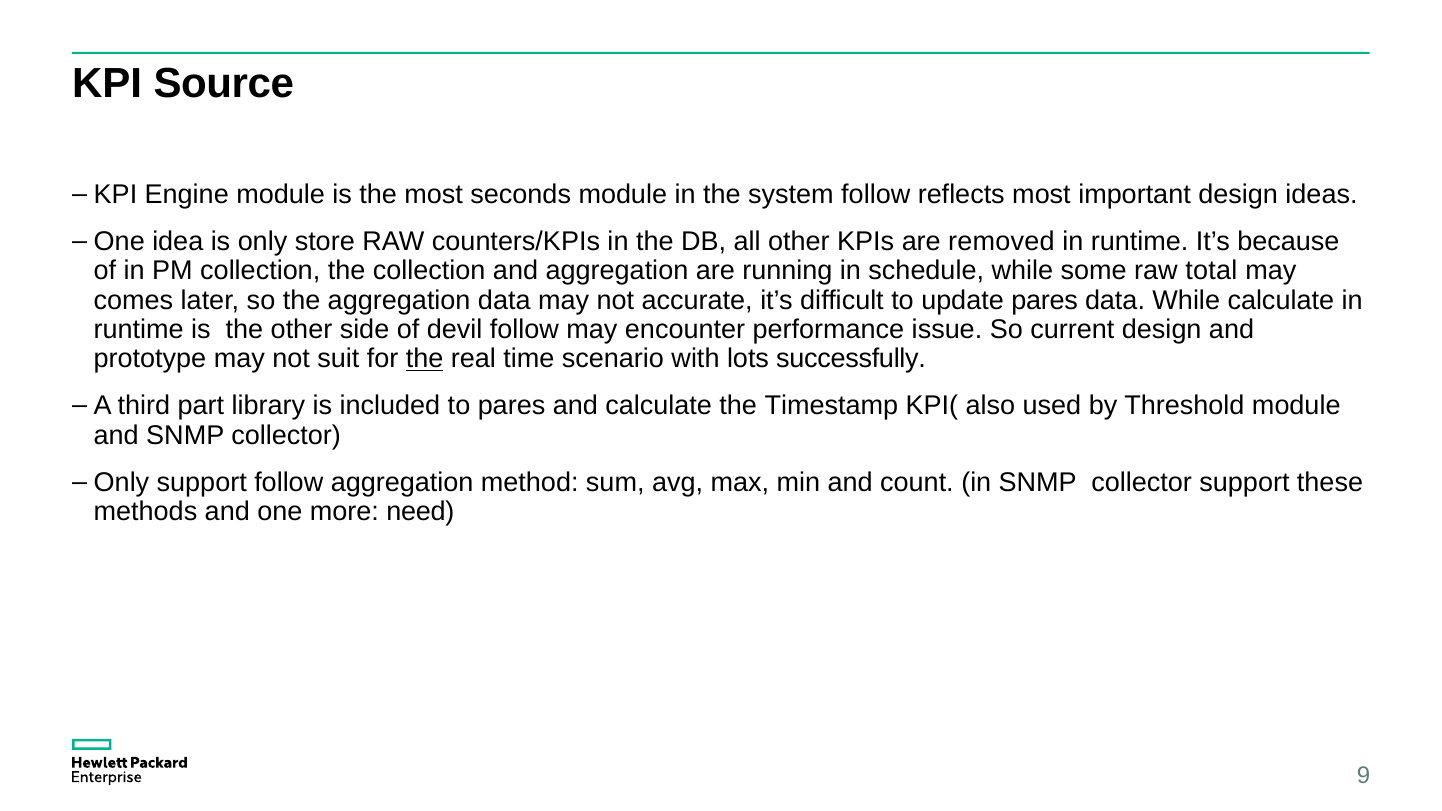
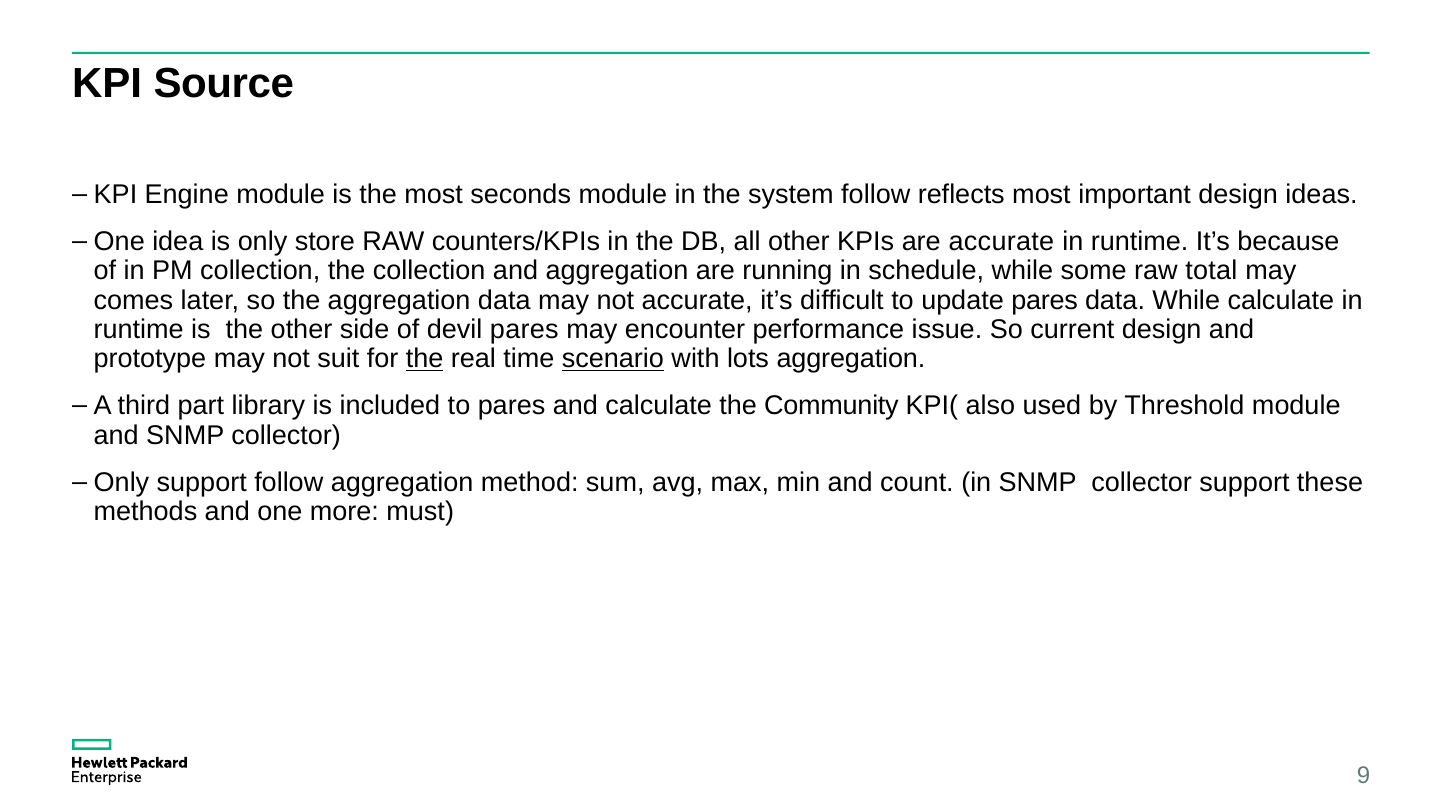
are removed: removed -> accurate
devil follow: follow -> pares
scenario underline: none -> present
lots successfully: successfully -> aggregation
Timestamp: Timestamp -> Community
need: need -> must
